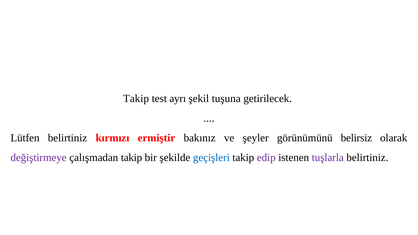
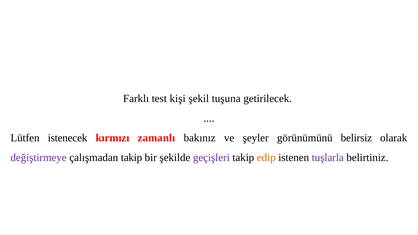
Takip at (136, 99): Takip -> Farklı
ayrı: ayrı -> kişi
Lütfen belirtiniz: belirtiniz -> istenecek
ermiştir: ermiştir -> zamanlı
geçişleri colour: blue -> purple
edip colour: purple -> orange
